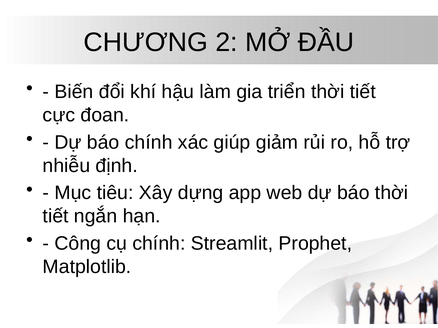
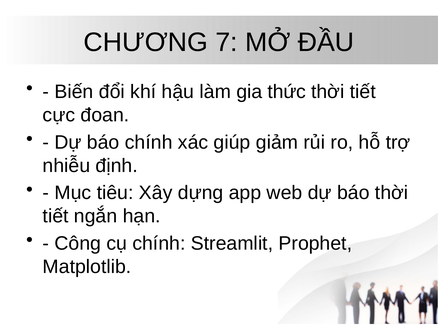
2: 2 -> 7
triển: triển -> thức
